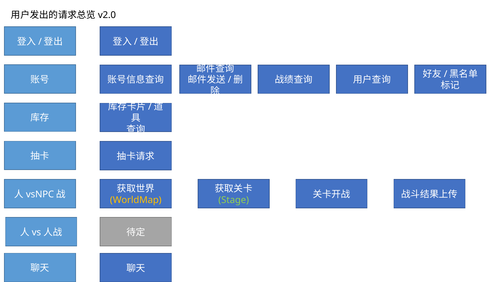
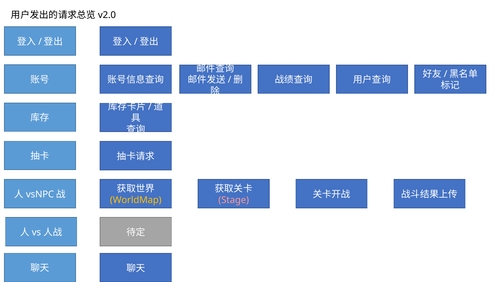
Stage colour: light green -> pink
